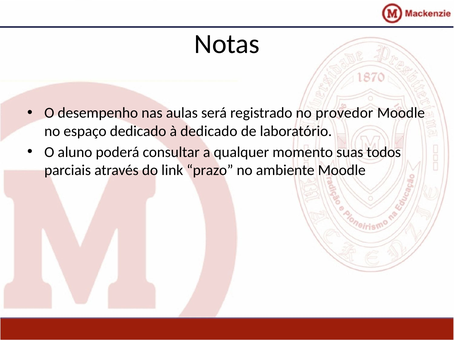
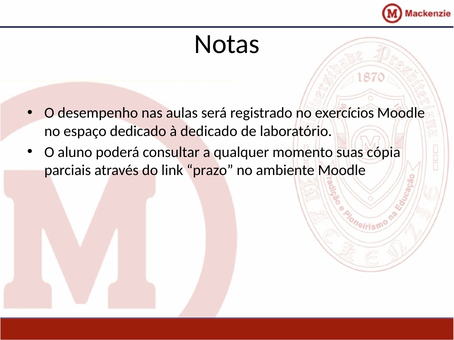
provedor: provedor -> exercícios
todos: todos -> cópia
